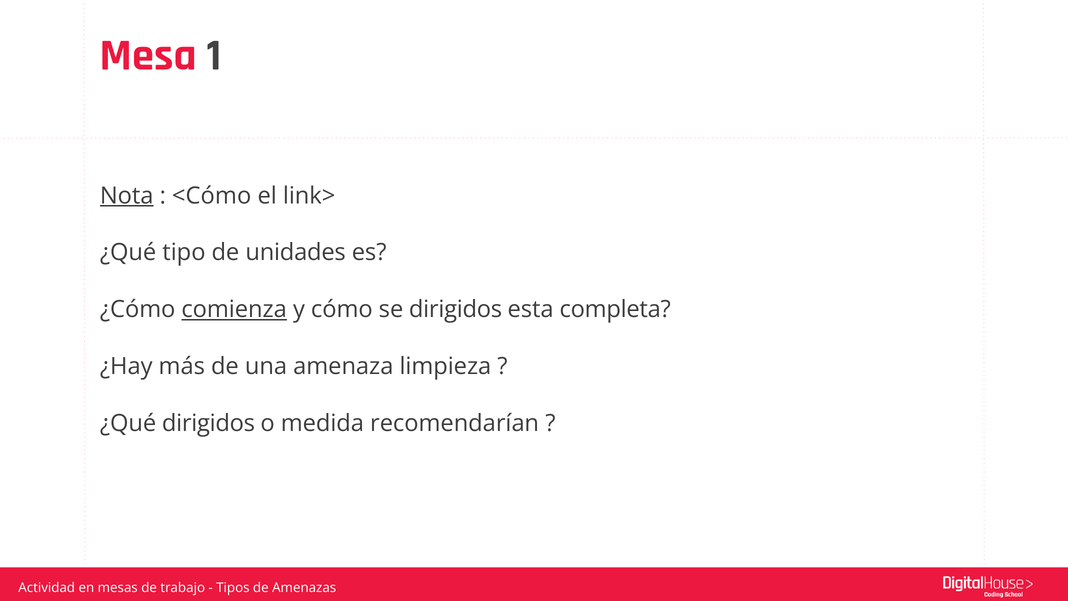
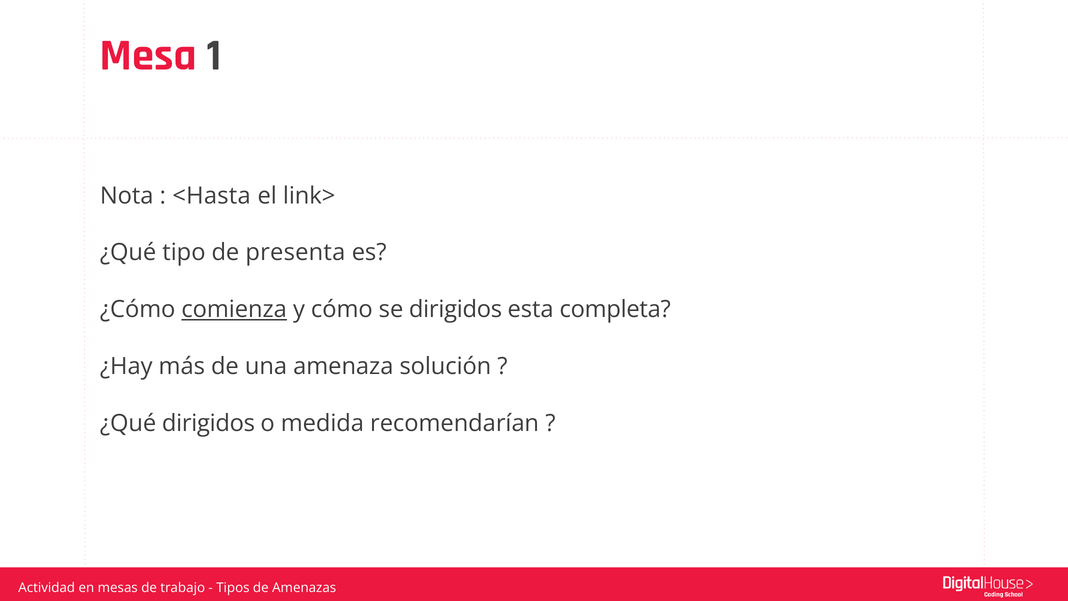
Nota underline: present -> none
<Cómo: <Cómo -> <Hasta
unidades: unidades -> presenta
limpieza: limpieza -> solución
